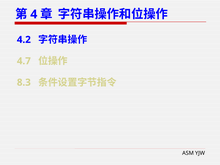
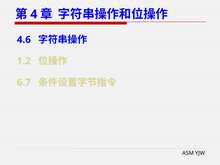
4.2: 4.2 -> 4.6
4.7: 4.7 -> 1.2
8.3: 8.3 -> 6.7
